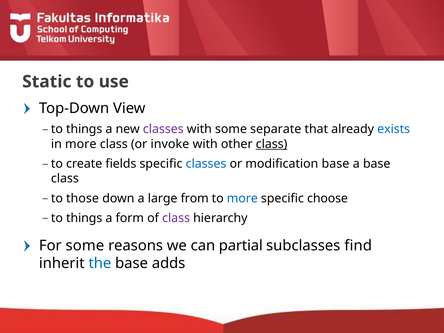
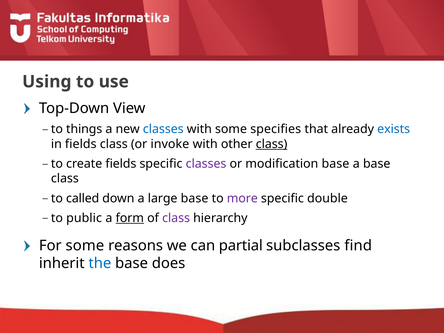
Static: Static -> Using
classes at (163, 129) colour: purple -> blue
separate: separate -> specifies
in more: more -> fields
classes at (206, 164) colour: blue -> purple
those: those -> called
large from: from -> base
more at (242, 198) colour: blue -> purple
choose: choose -> double
things at (84, 218): things -> public
form underline: none -> present
adds: adds -> does
